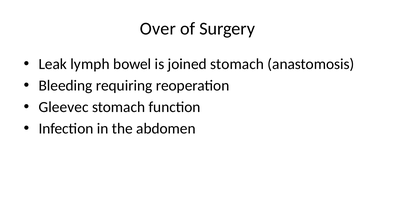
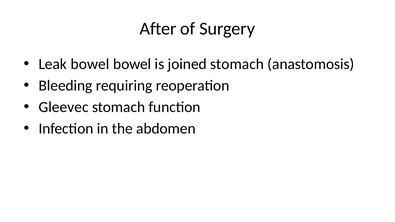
Over: Over -> After
Leak lymph: lymph -> bowel
